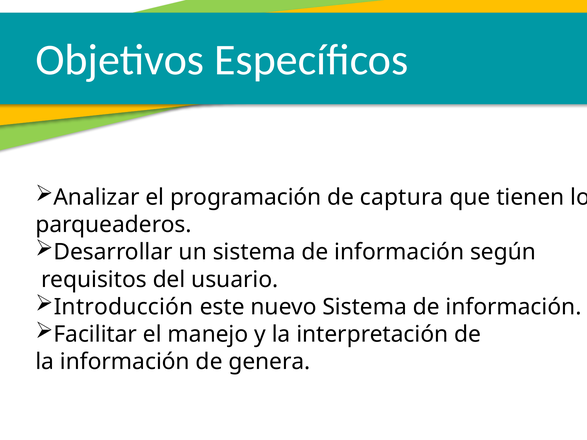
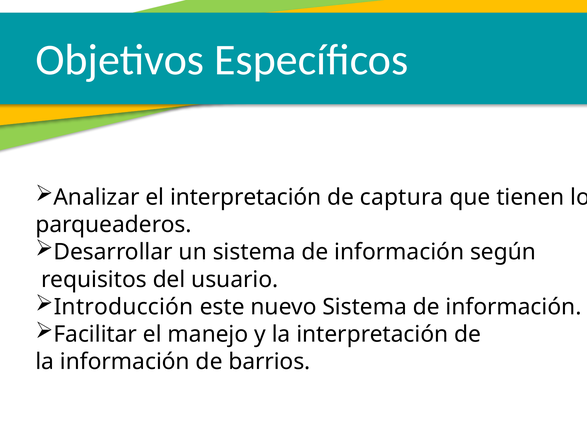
el programación: programación -> interpretación
genera: genera -> barrios
